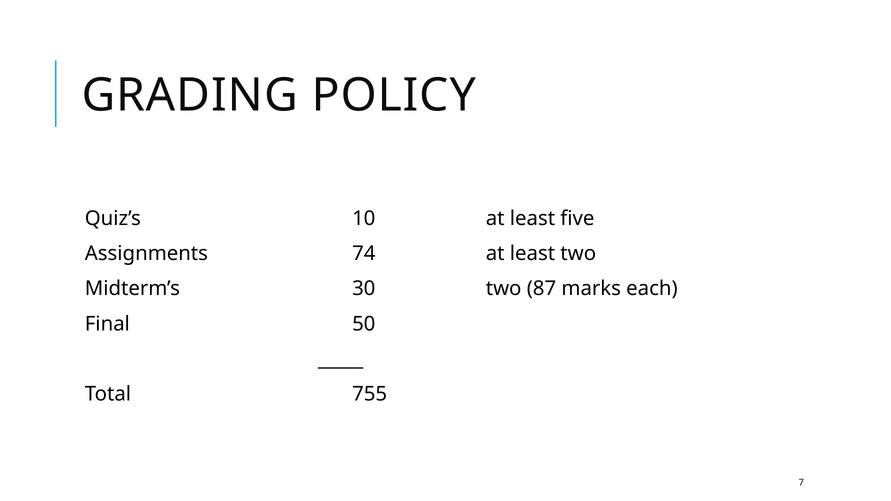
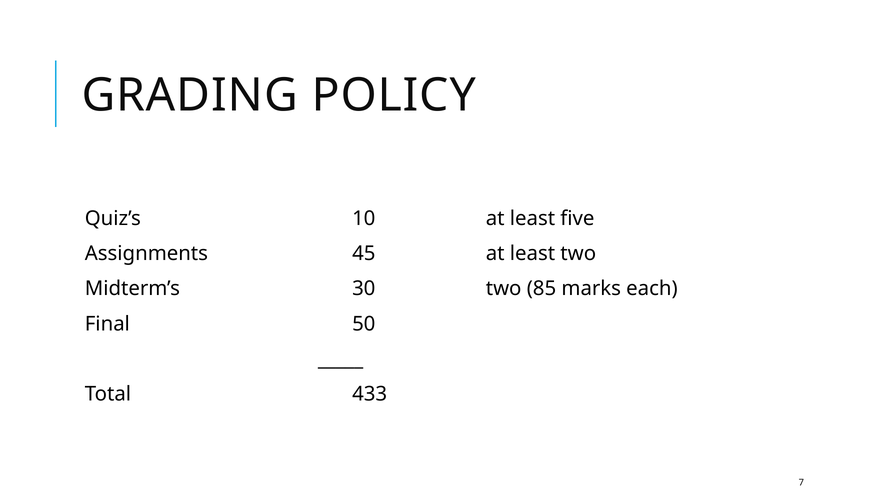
74: 74 -> 45
87: 87 -> 85
755: 755 -> 433
